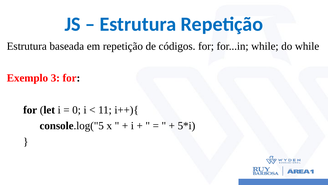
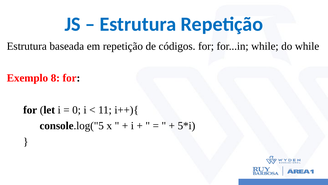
3: 3 -> 8
